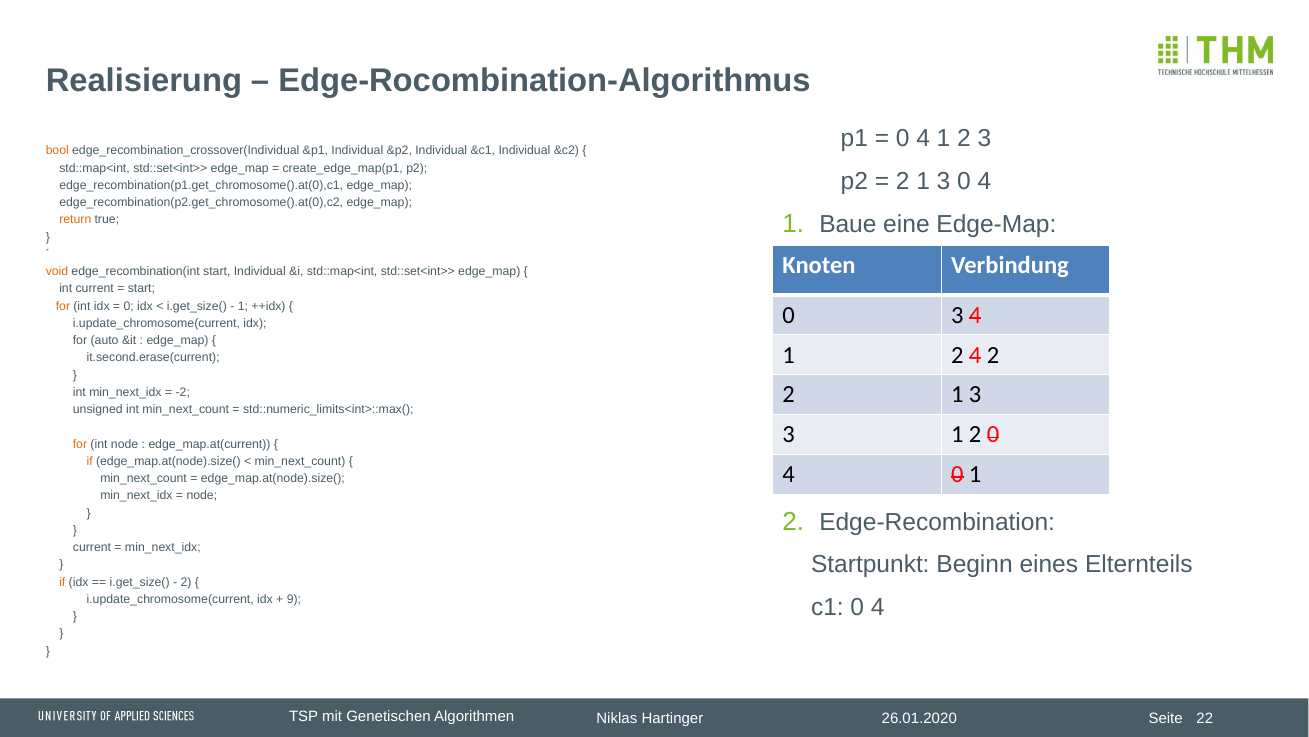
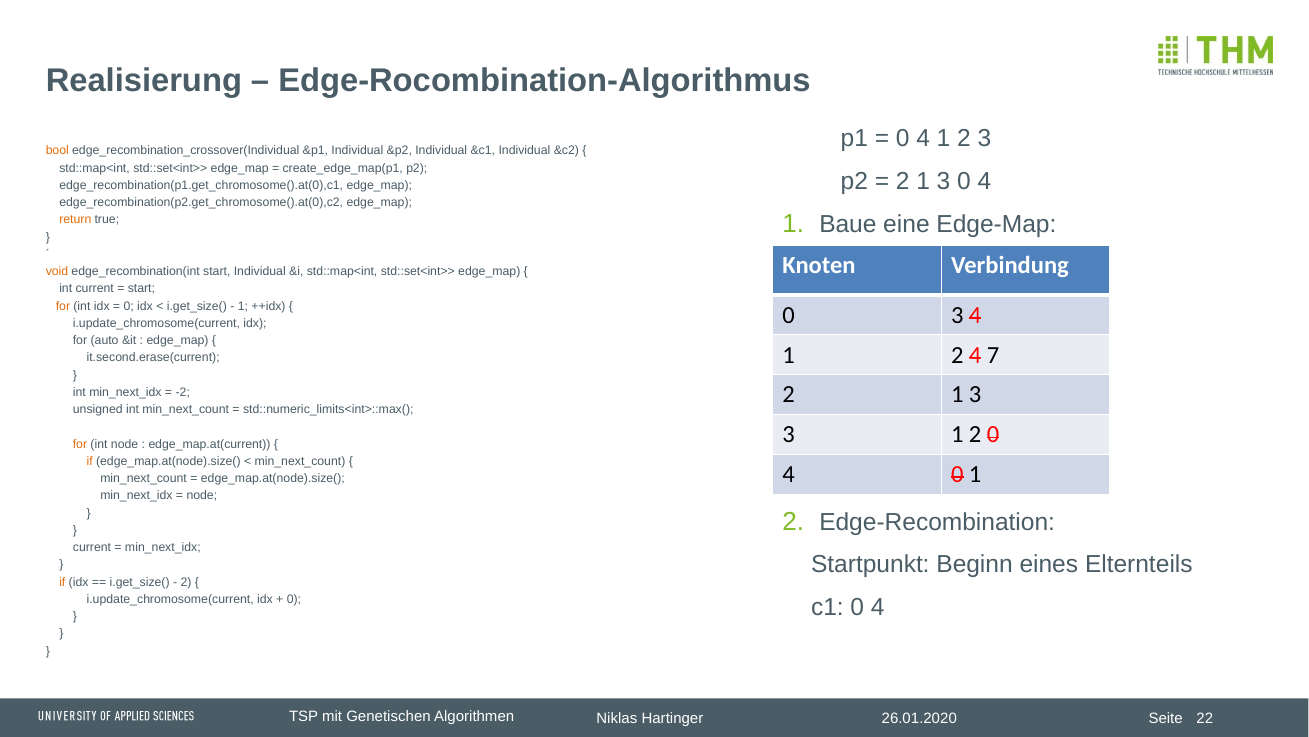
4 2: 2 -> 7
9 at (294, 599): 9 -> 0
